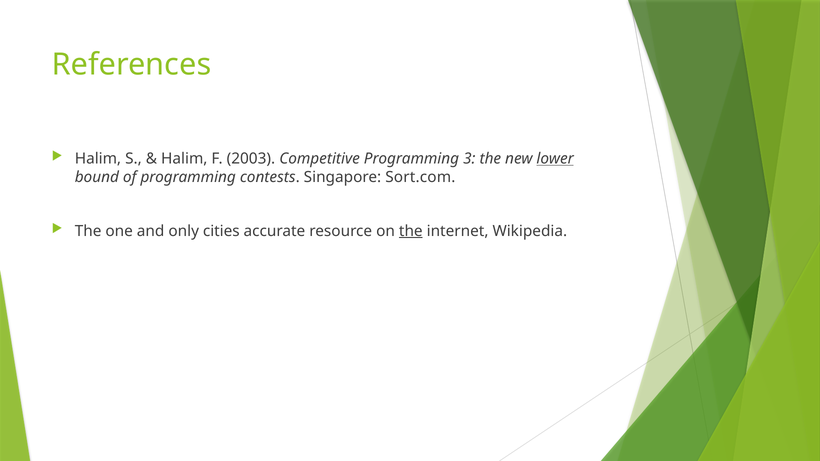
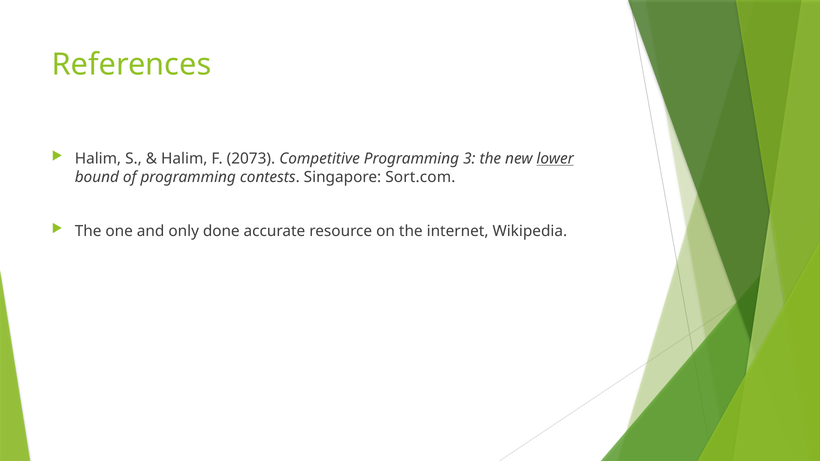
2003: 2003 -> 2073
cities: cities -> done
the at (411, 231) underline: present -> none
